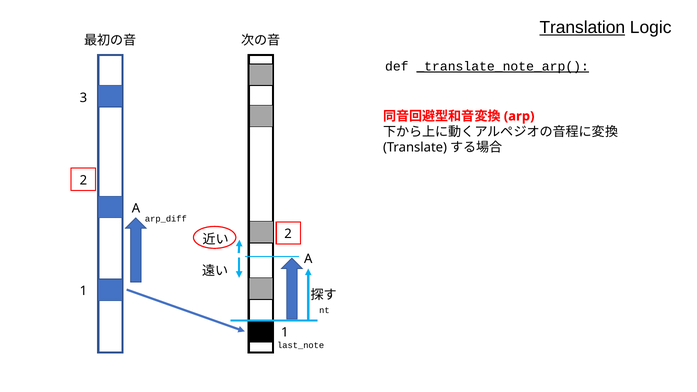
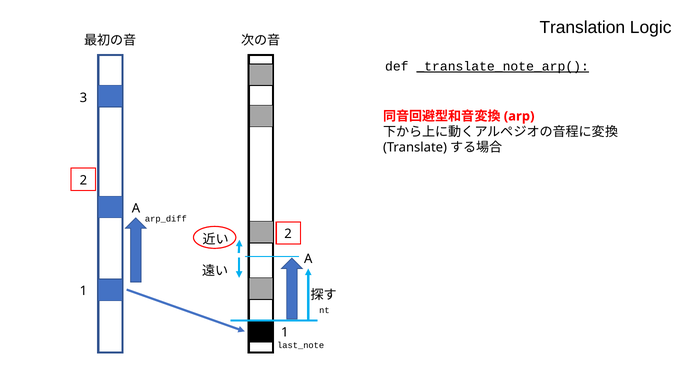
Translation underline: present -> none
